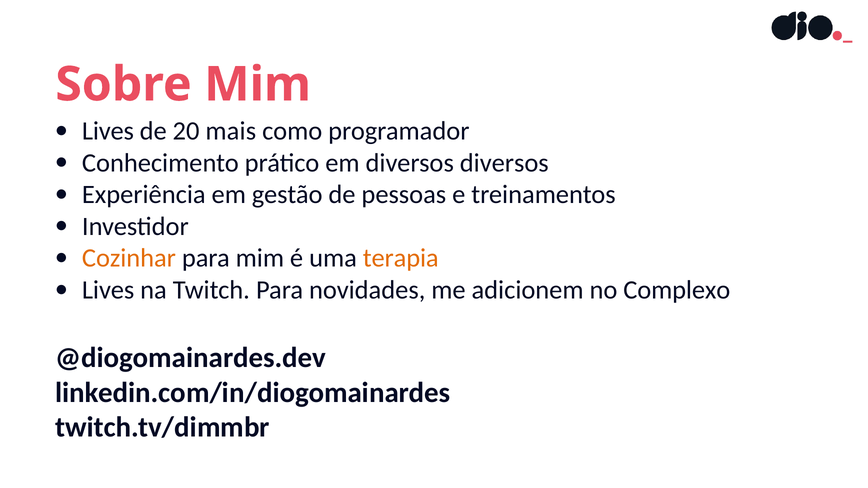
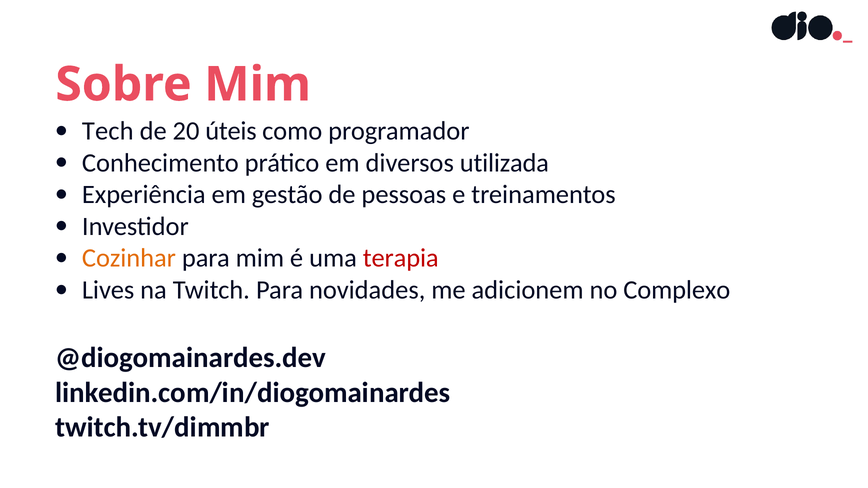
Lives at (108, 131): Lives -> Tech
mais: mais -> úteis
diversos diversos: diversos -> utilizada
terapia colour: orange -> red
